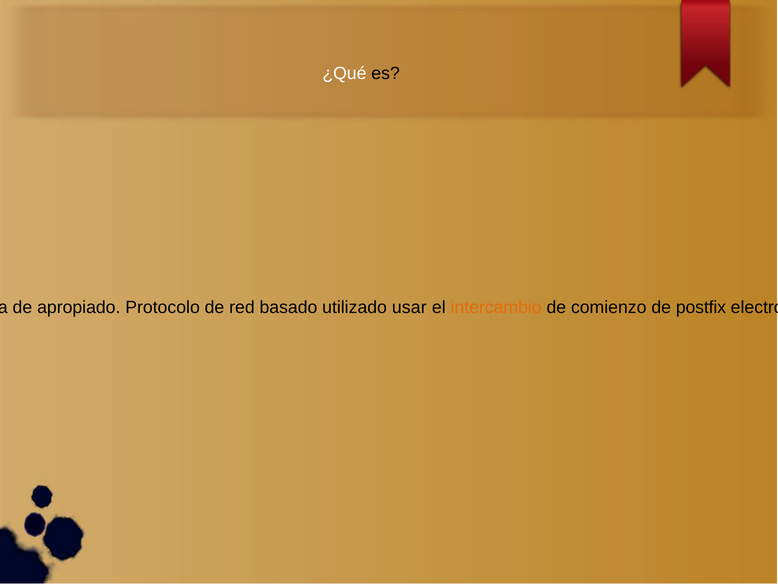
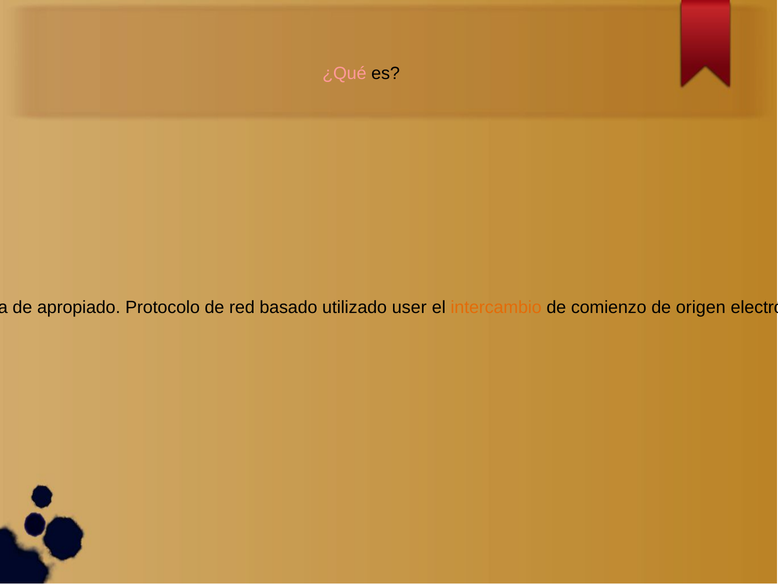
¿Qué colour: white -> pink
usar: usar -> user
postfix: postfix -> origen
